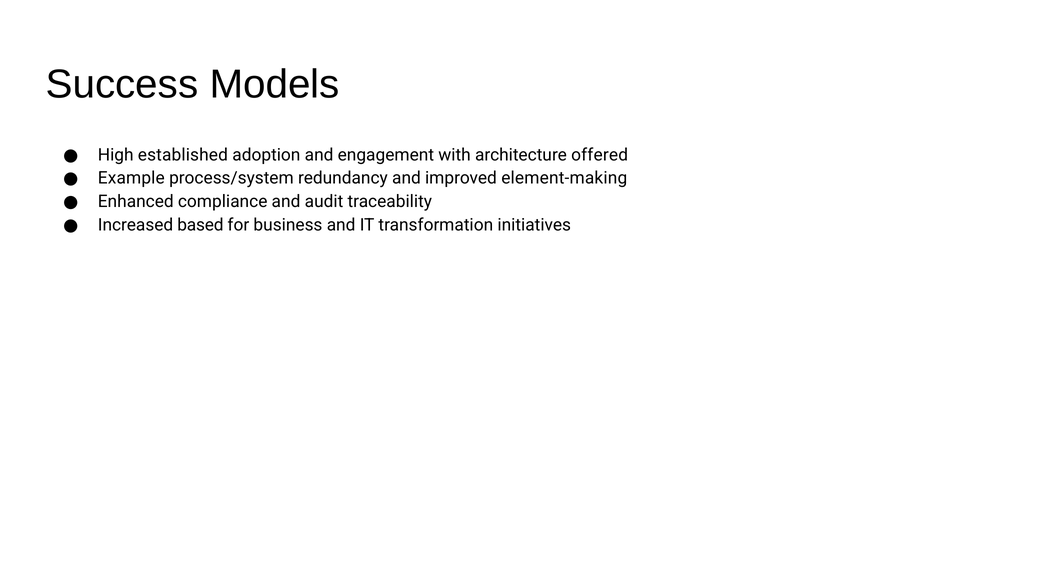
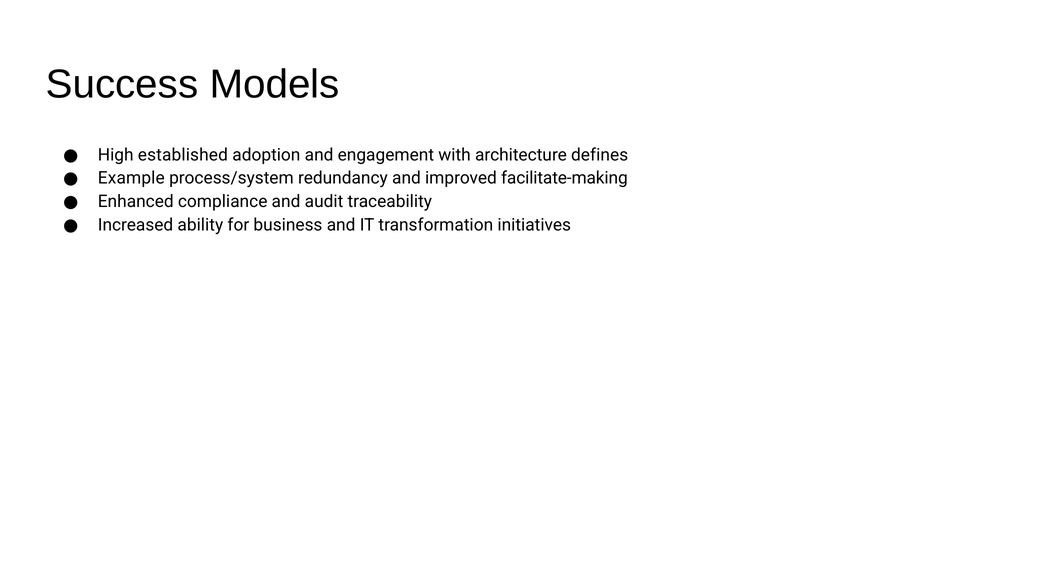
offered: offered -> defines
element-making: element-making -> facilitate-making
based: based -> ability
